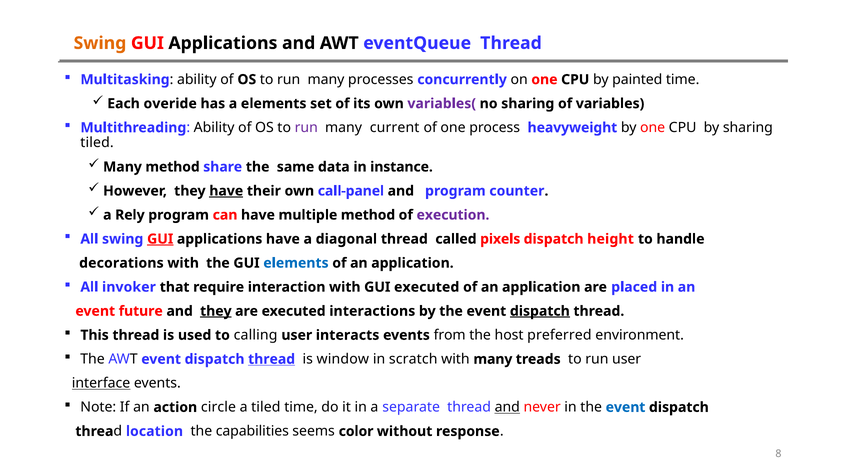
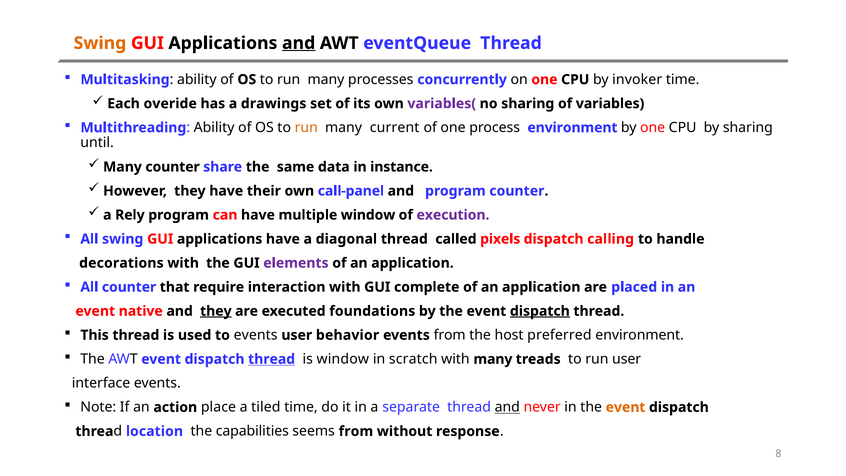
and at (299, 43) underline: none -> present
painted: painted -> invoker
a elements: elements -> drawings
run at (306, 128) colour: purple -> orange
process heavyweight: heavyweight -> environment
tiled at (97, 143): tiled -> until
Many method: method -> counter
have at (226, 191) underline: present -> none
multiple method: method -> window
GUI at (160, 239) underline: present -> none
height: height -> calling
elements at (296, 263) colour: blue -> purple
All invoker: invoker -> counter
GUI executed: executed -> complete
future: future -> native
interactions: interactions -> foundations
to calling: calling -> events
interacts: interacts -> behavior
interface underline: present -> none
circle: circle -> place
event at (626, 407) colour: blue -> orange
seems color: color -> from
